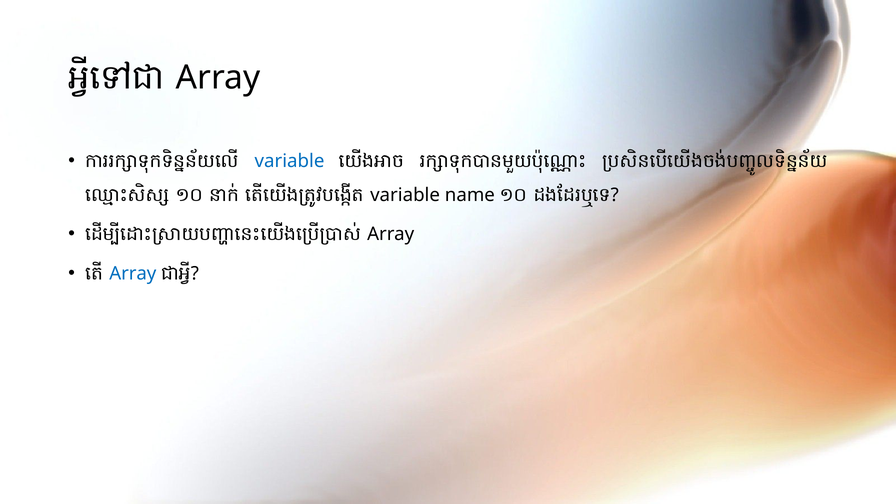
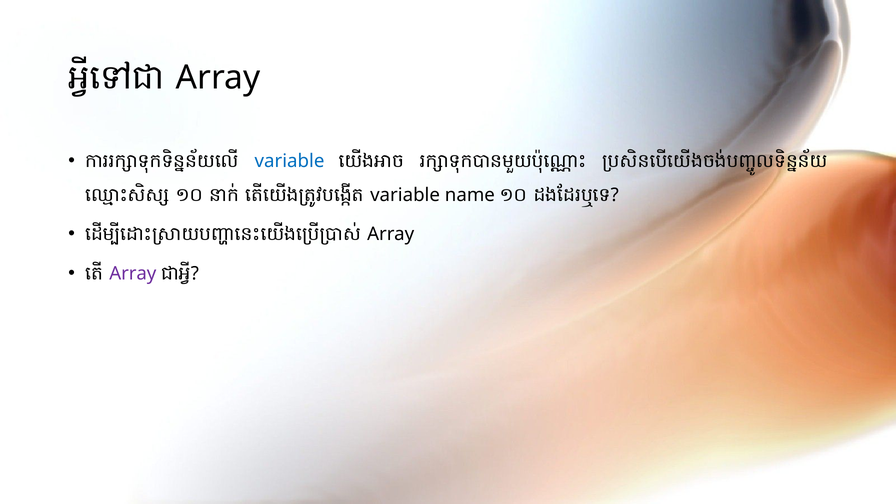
Array at (133, 273) colour: blue -> purple
